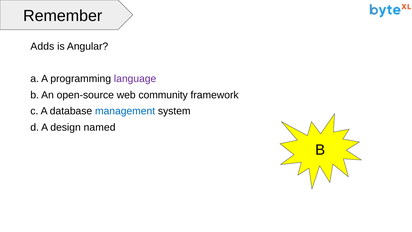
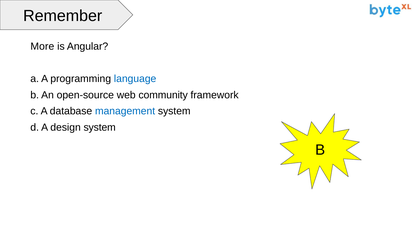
Adds: Adds -> More
language colour: purple -> blue
design named: named -> system
